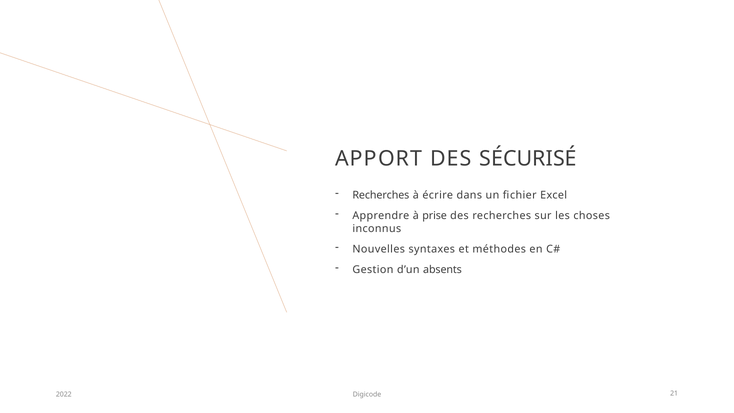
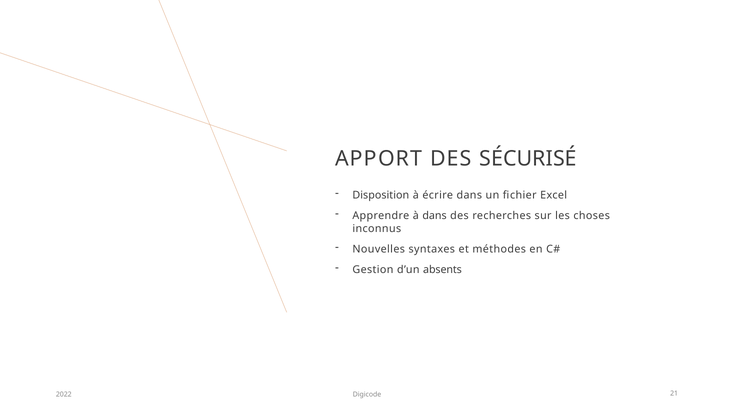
Recherches at (381, 195): Recherches -> Disposition
à prise: prise -> dans
